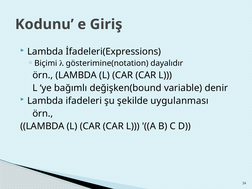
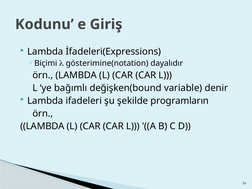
uygulanması: uygulanması -> programların
